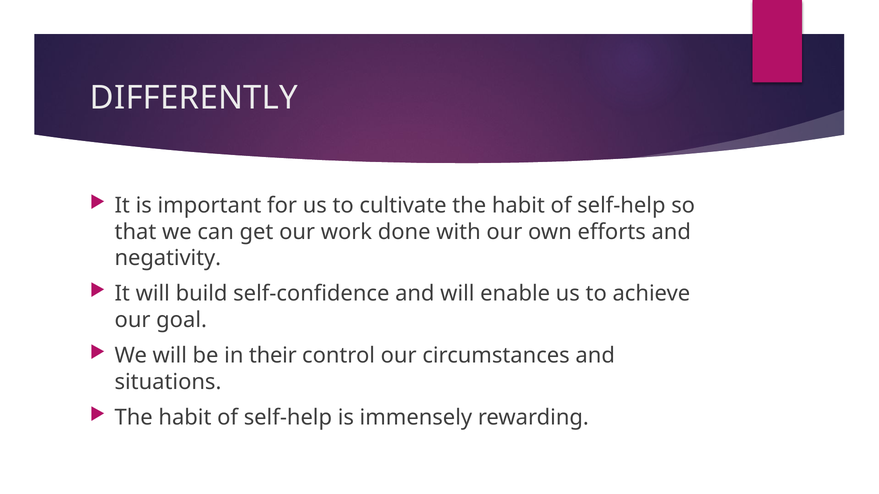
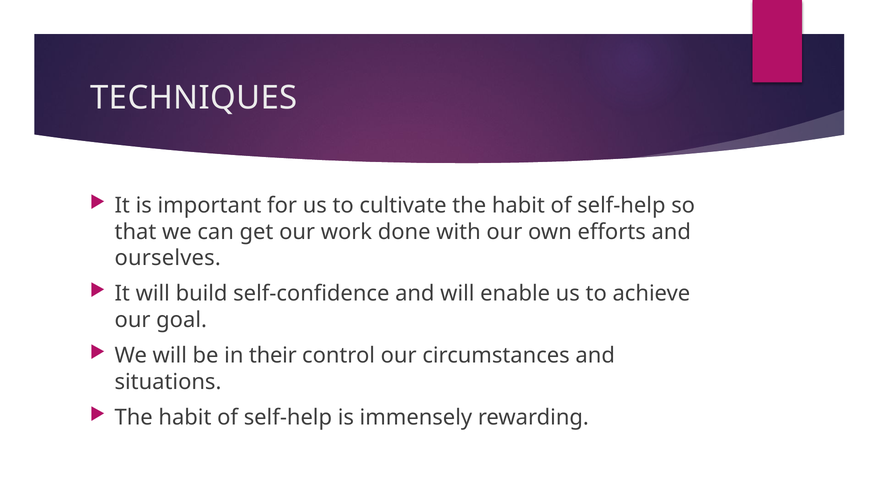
DIFFERENTLY: DIFFERENTLY -> TECHNIQUES
negativity: negativity -> ourselves
